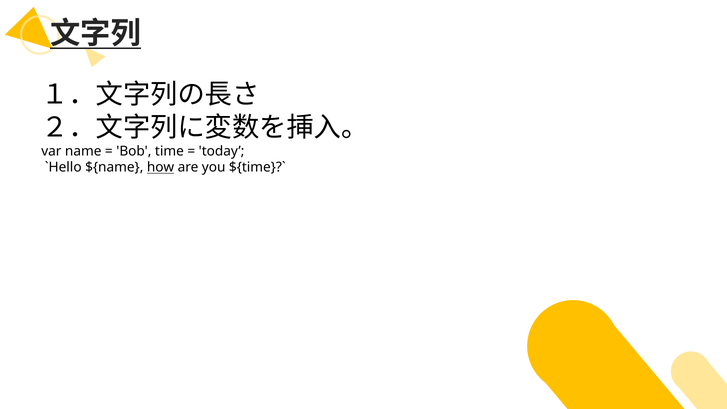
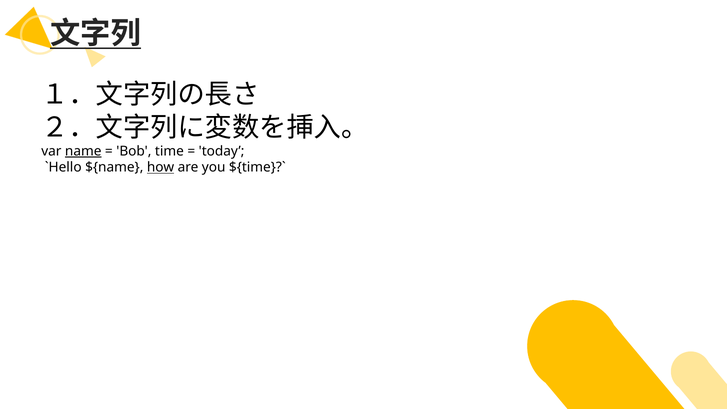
name underline: none -> present
